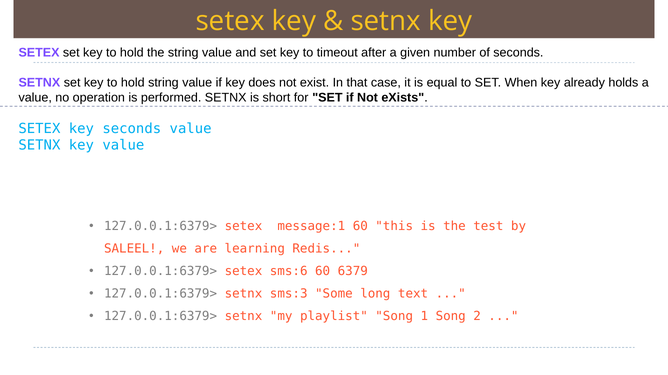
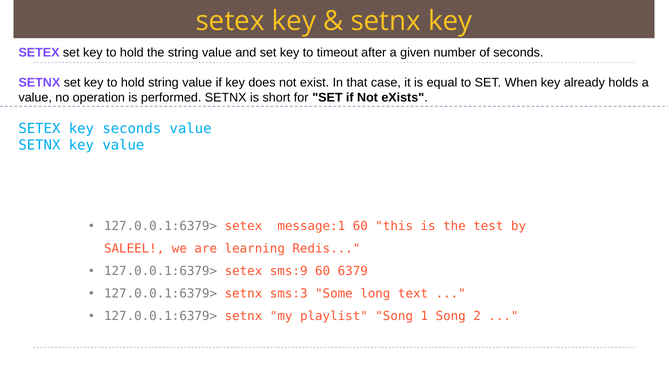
sms:6: sms:6 -> sms:9
